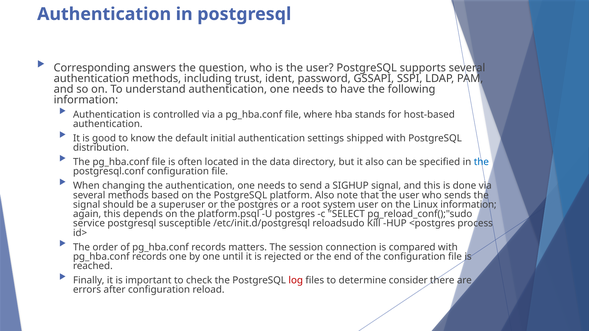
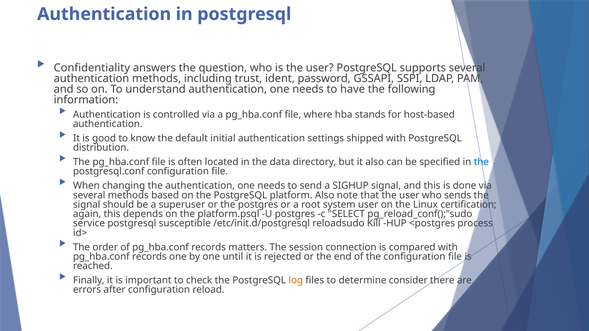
Corresponding: Corresponding -> Confidentiality
Linux information: information -> certification
log colour: red -> orange
